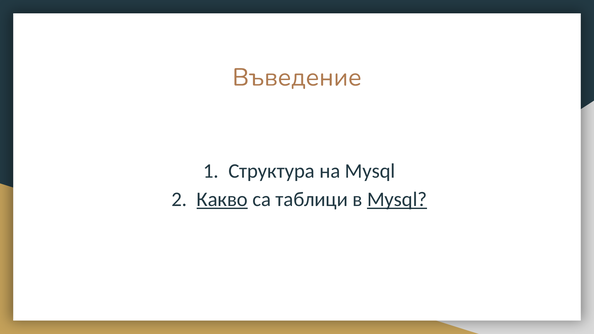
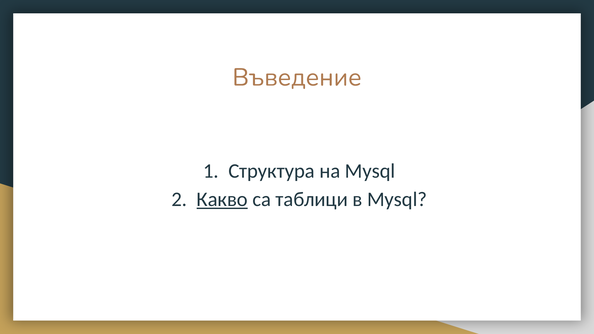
Mysql at (397, 200) underline: present -> none
